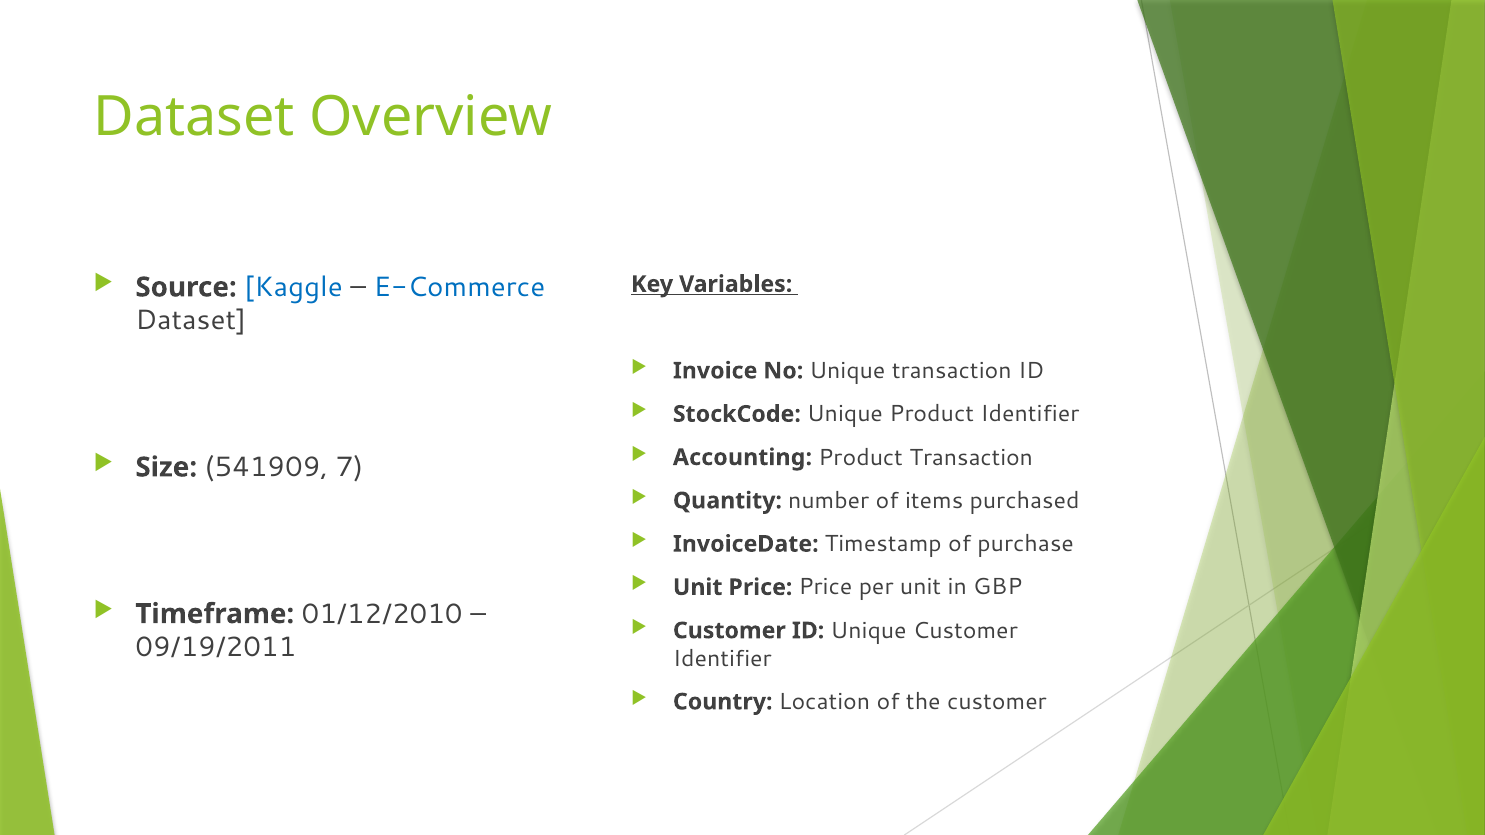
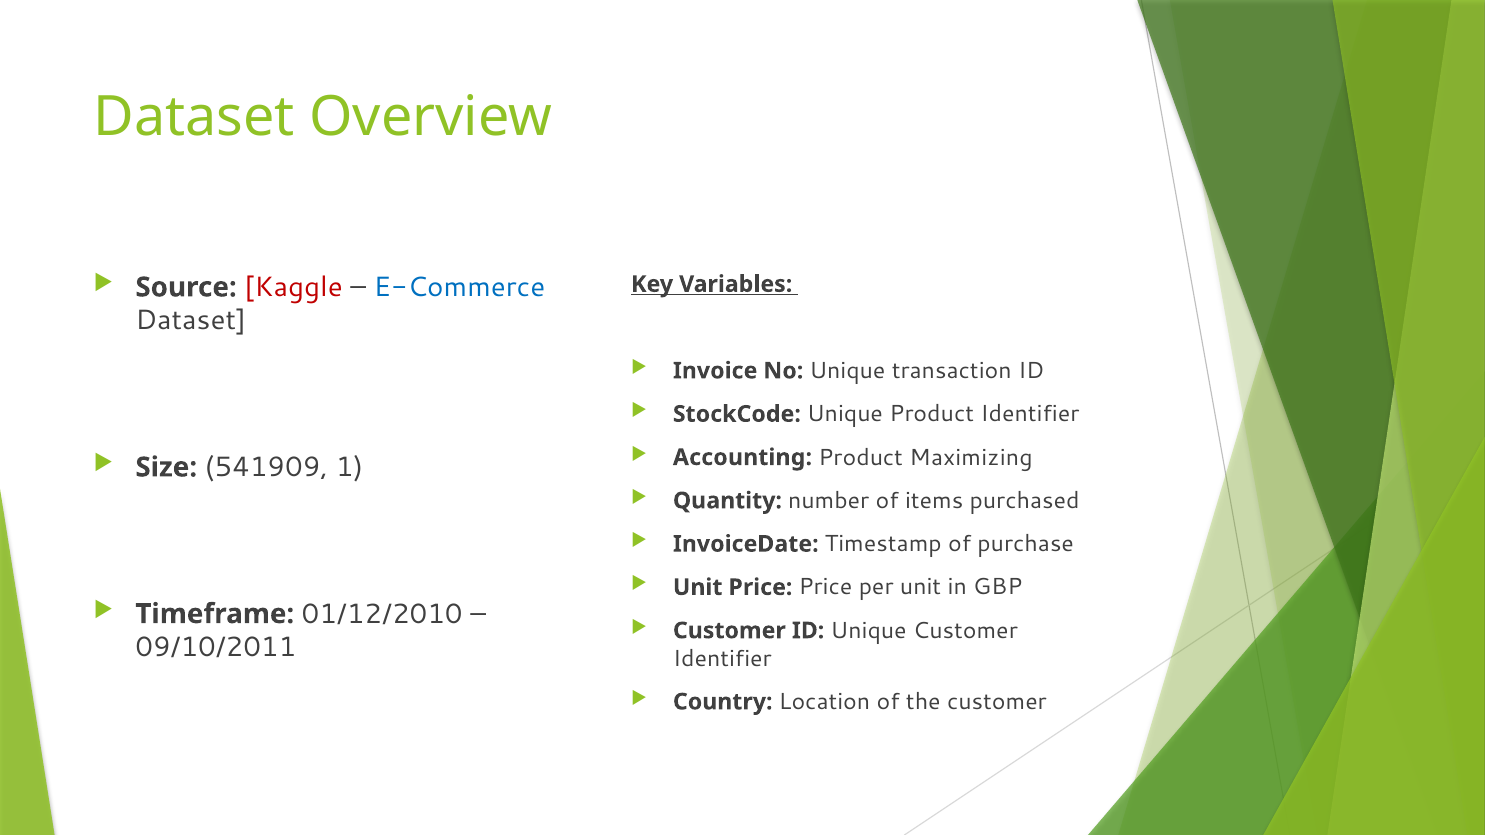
Kaggle colour: blue -> red
Product Transaction: Transaction -> Maximizing
7: 7 -> 1
09/19/2011: 09/19/2011 -> 09/10/2011
